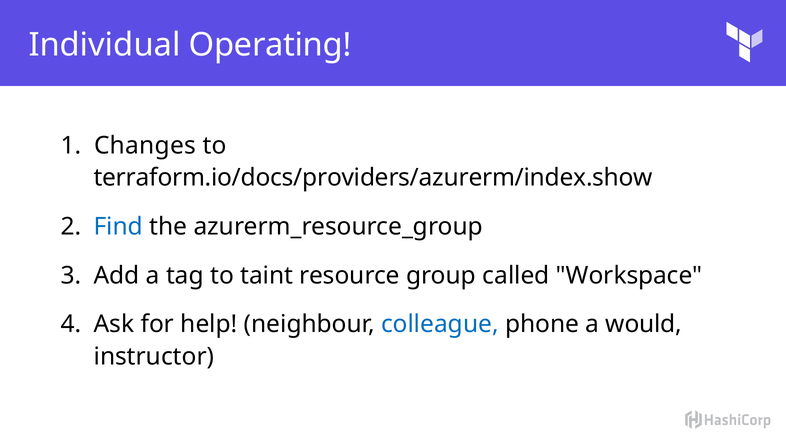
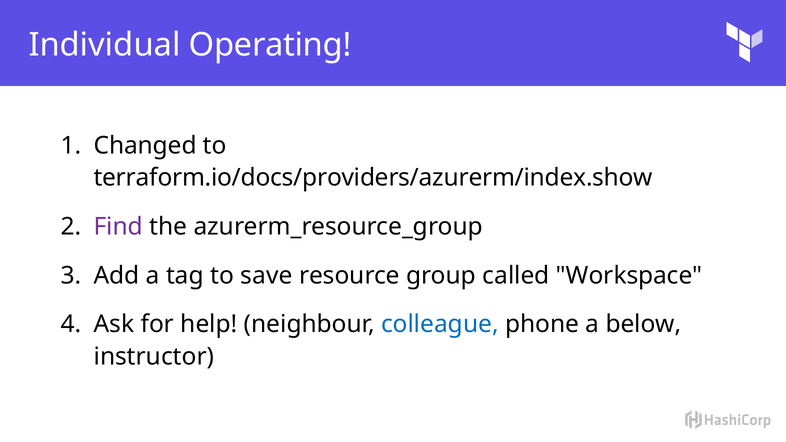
Changes: Changes -> Changed
Find colour: blue -> purple
taint: taint -> save
would: would -> below
